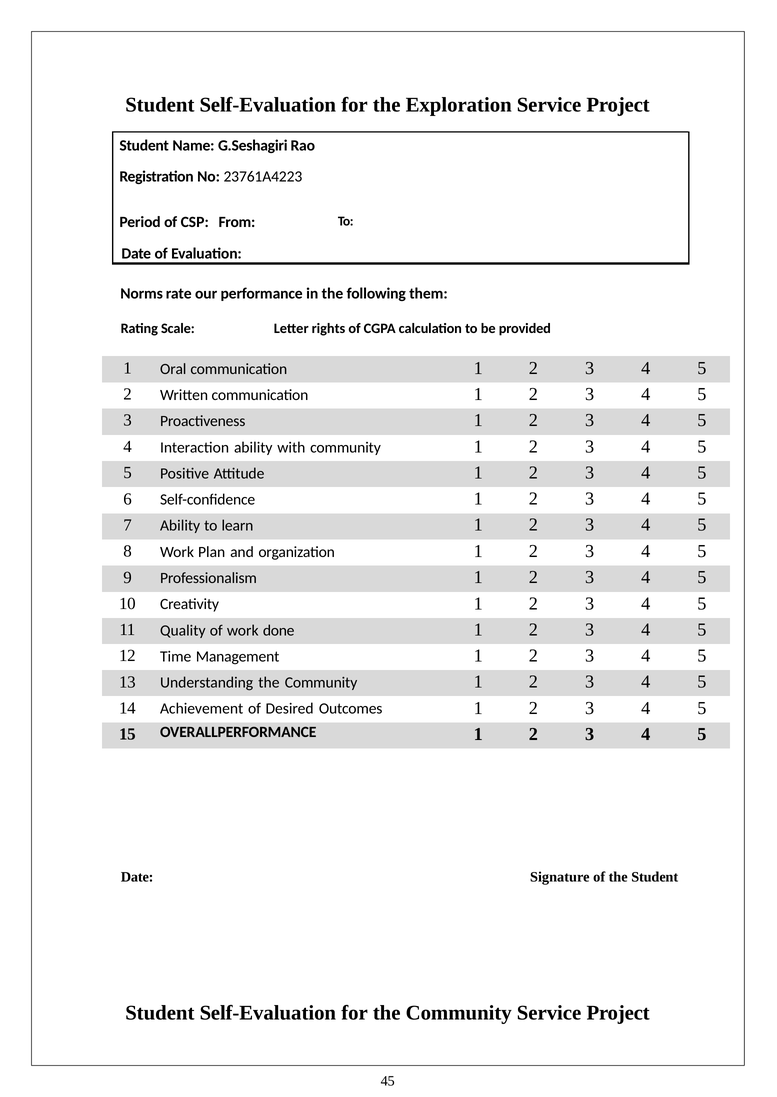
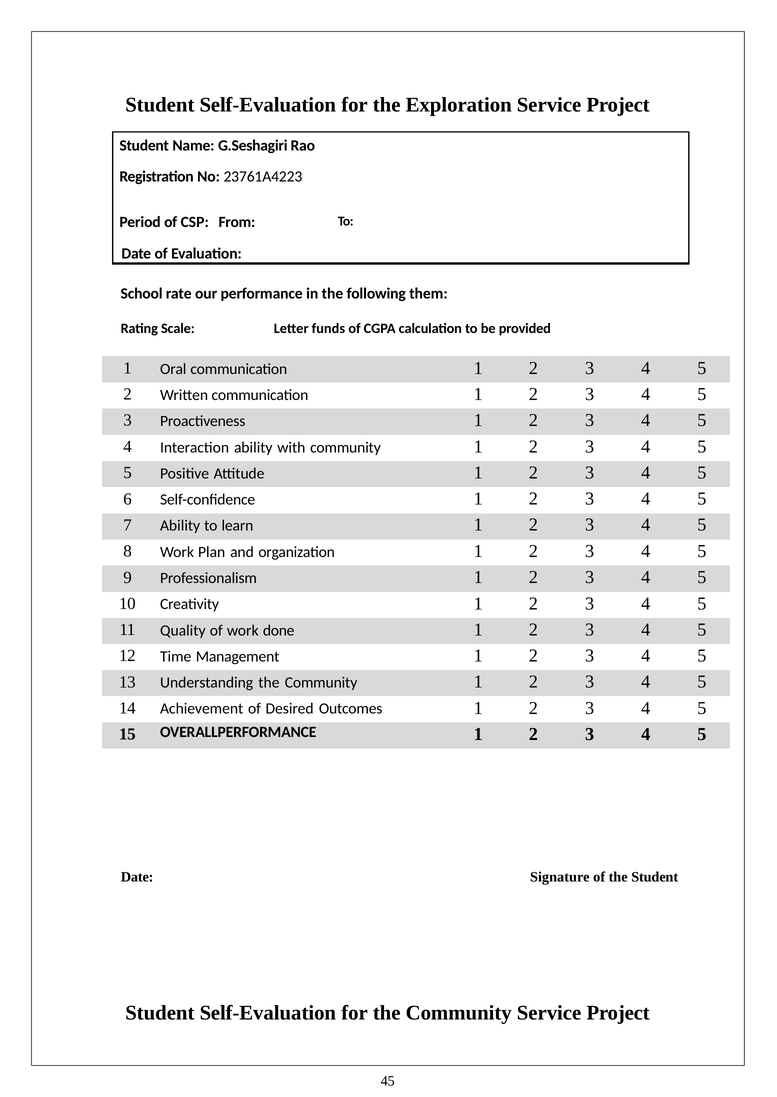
Norms: Norms -> School
rights: rights -> funds
